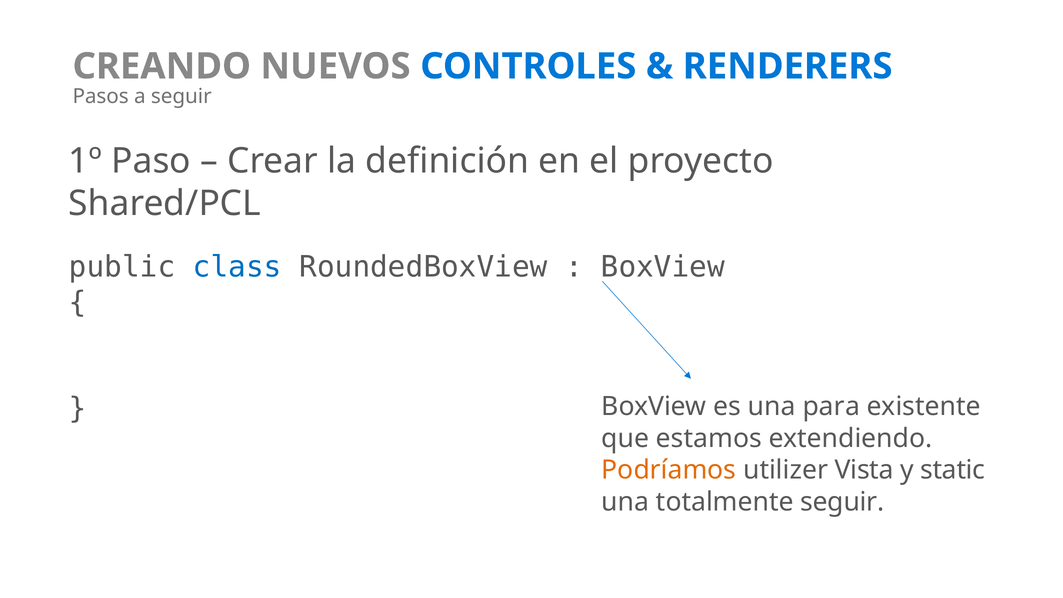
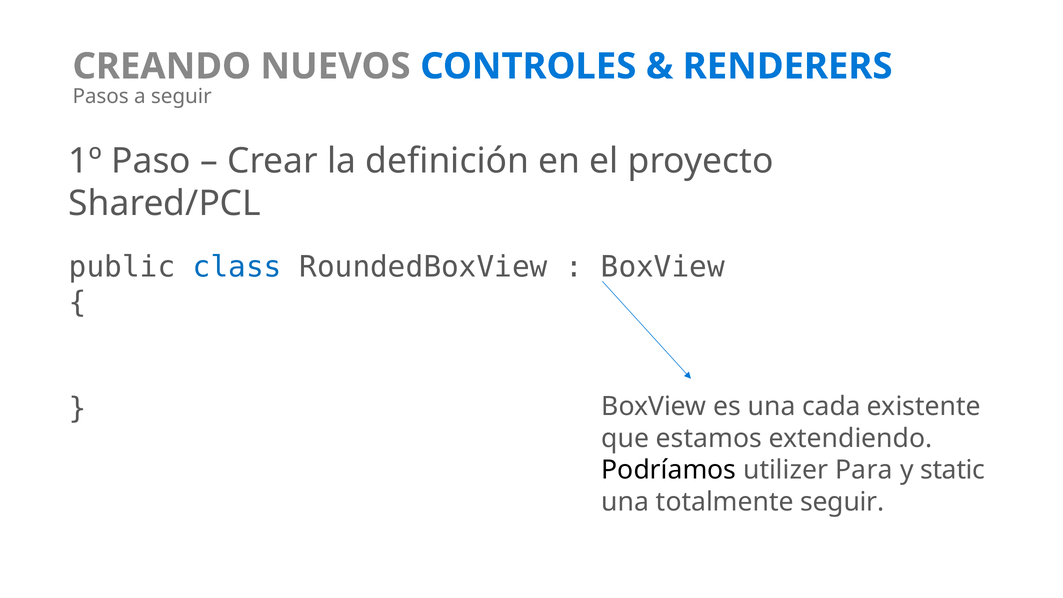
para: para -> cada
Podríamos colour: orange -> black
Vista: Vista -> Para
